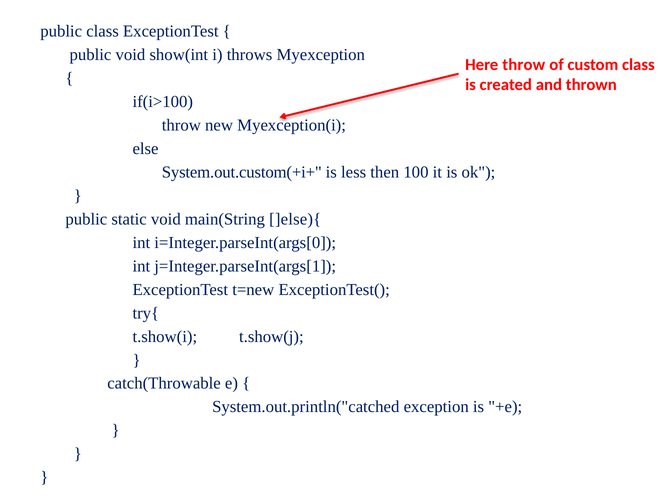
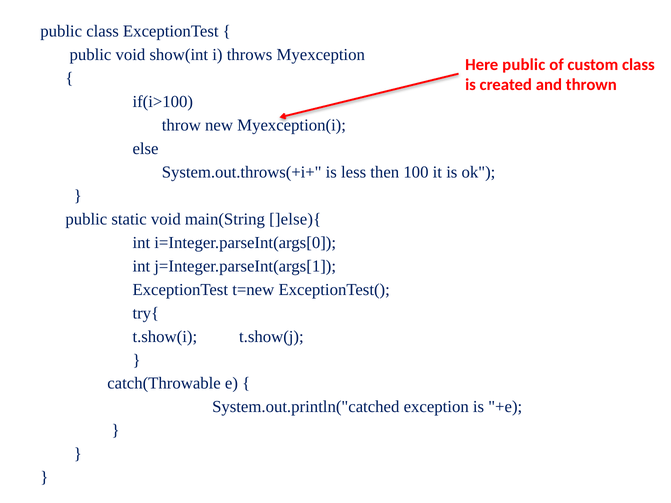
Here throw: throw -> public
System.out.custom(+i+: System.out.custom(+i+ -> System.out.throws(+i+
